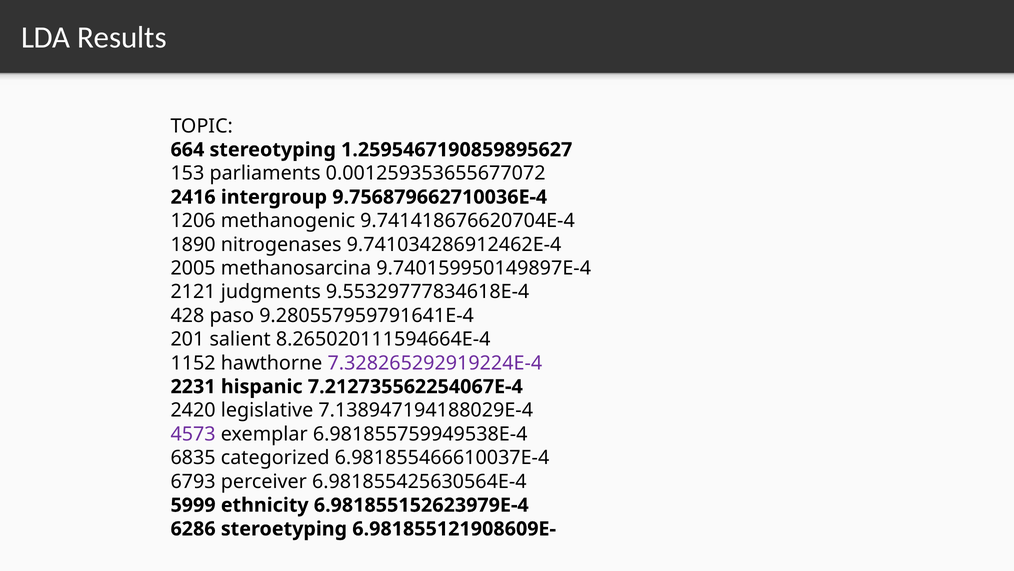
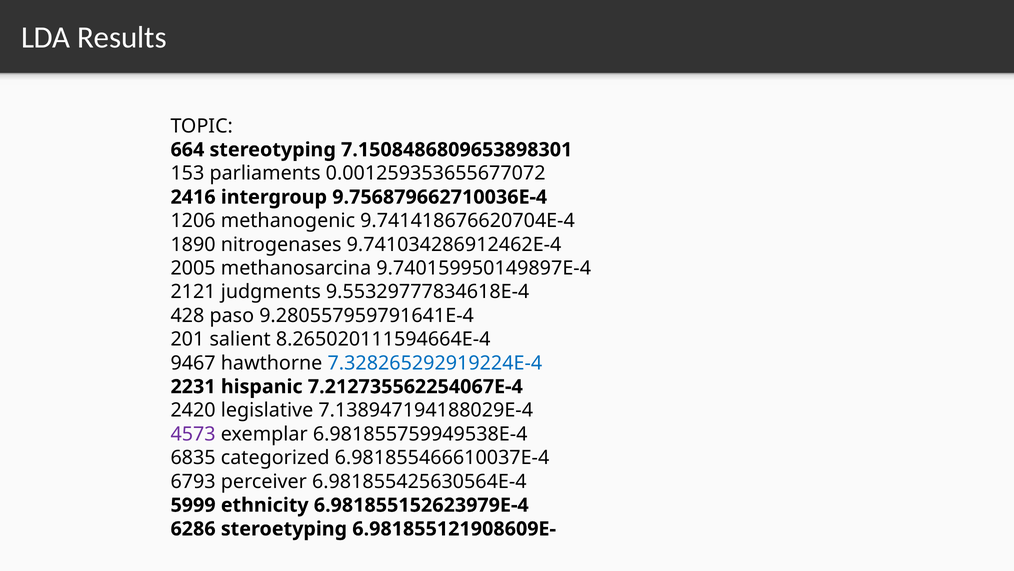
1.2595467190859895627: 1.2595467190859895627 -> 7.1508486809653898301
1152: 1152 -> 9467
7.328265292919224E-4 colour: purple -> blue
